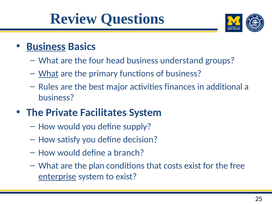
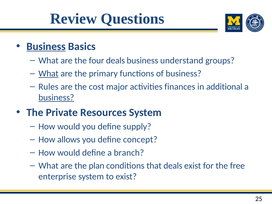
four head: head -> deals
best: best -> cost
business at (56, 98) underline: none -> present
Facilitates: Facilitates -> Resources
satisfy: satisfy -> allows
decision: decision -> concept
that costs: costs -> deals
enterprise underline: present -> none
